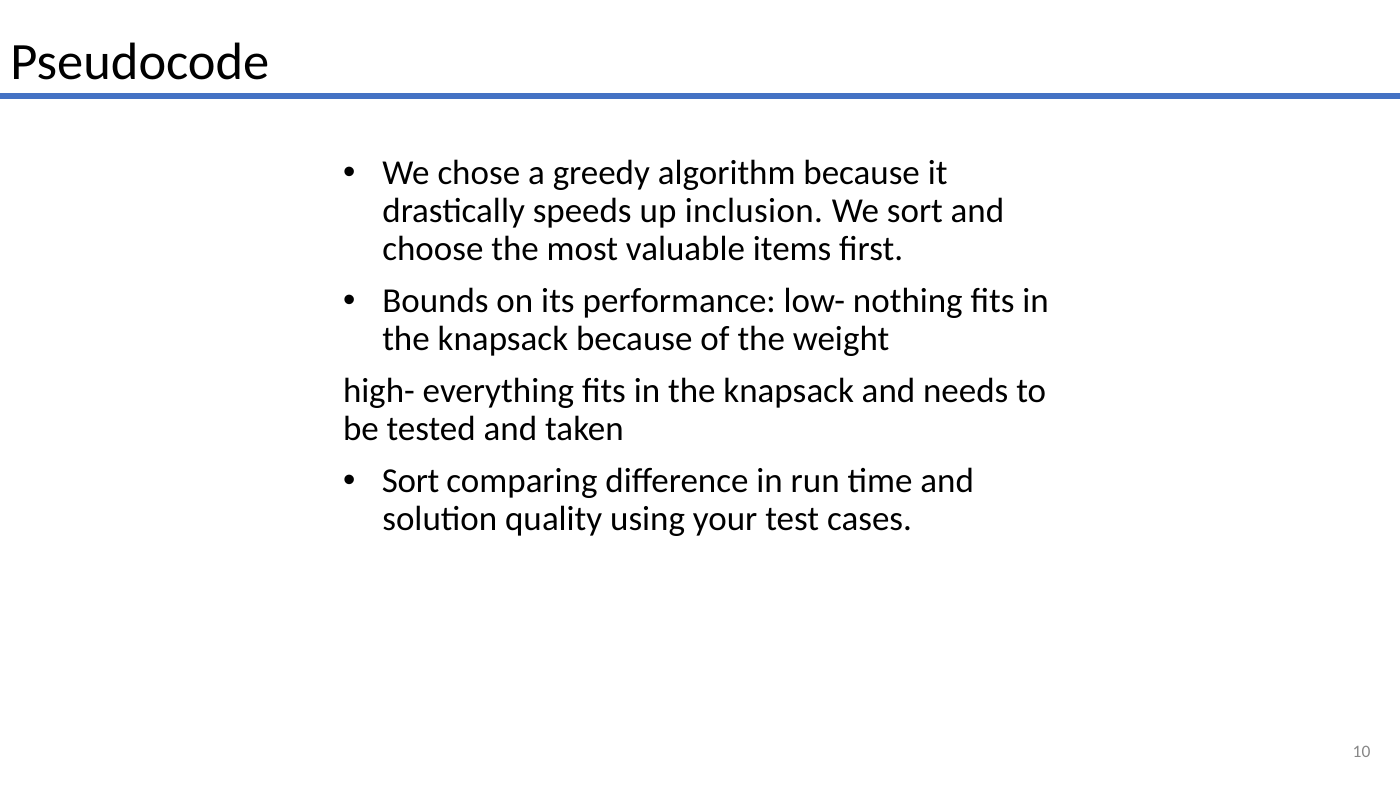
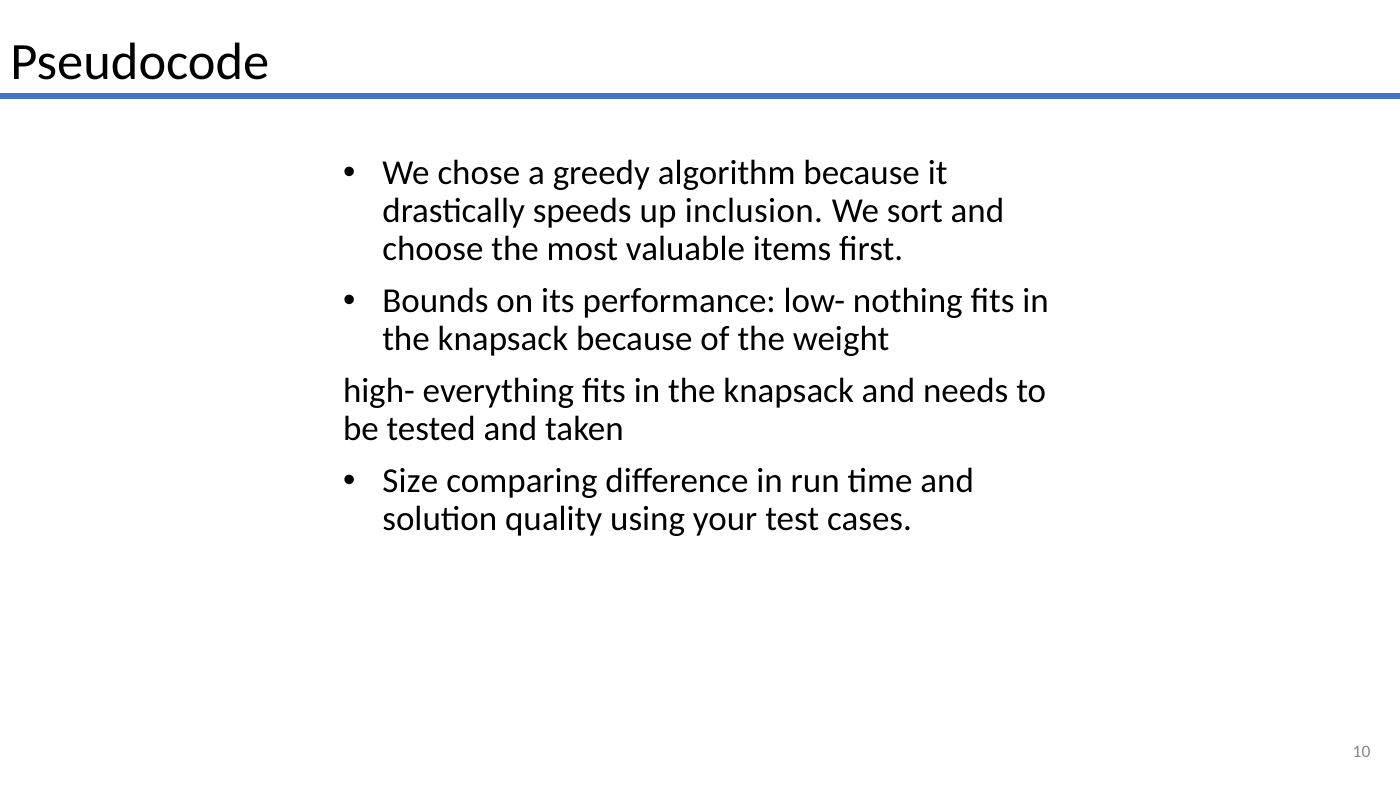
Sort at (411, 481): Sort -> Size
